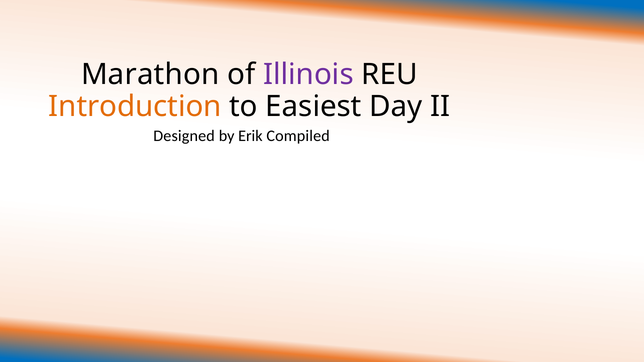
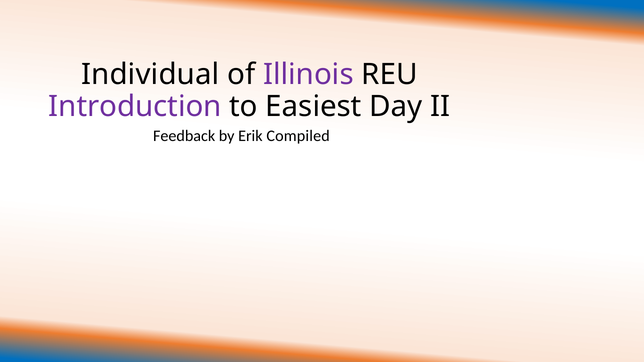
Marathon: Marathon -> Individual
Introduction colour: orange -> purple
Designed: Designed -> Feedback
